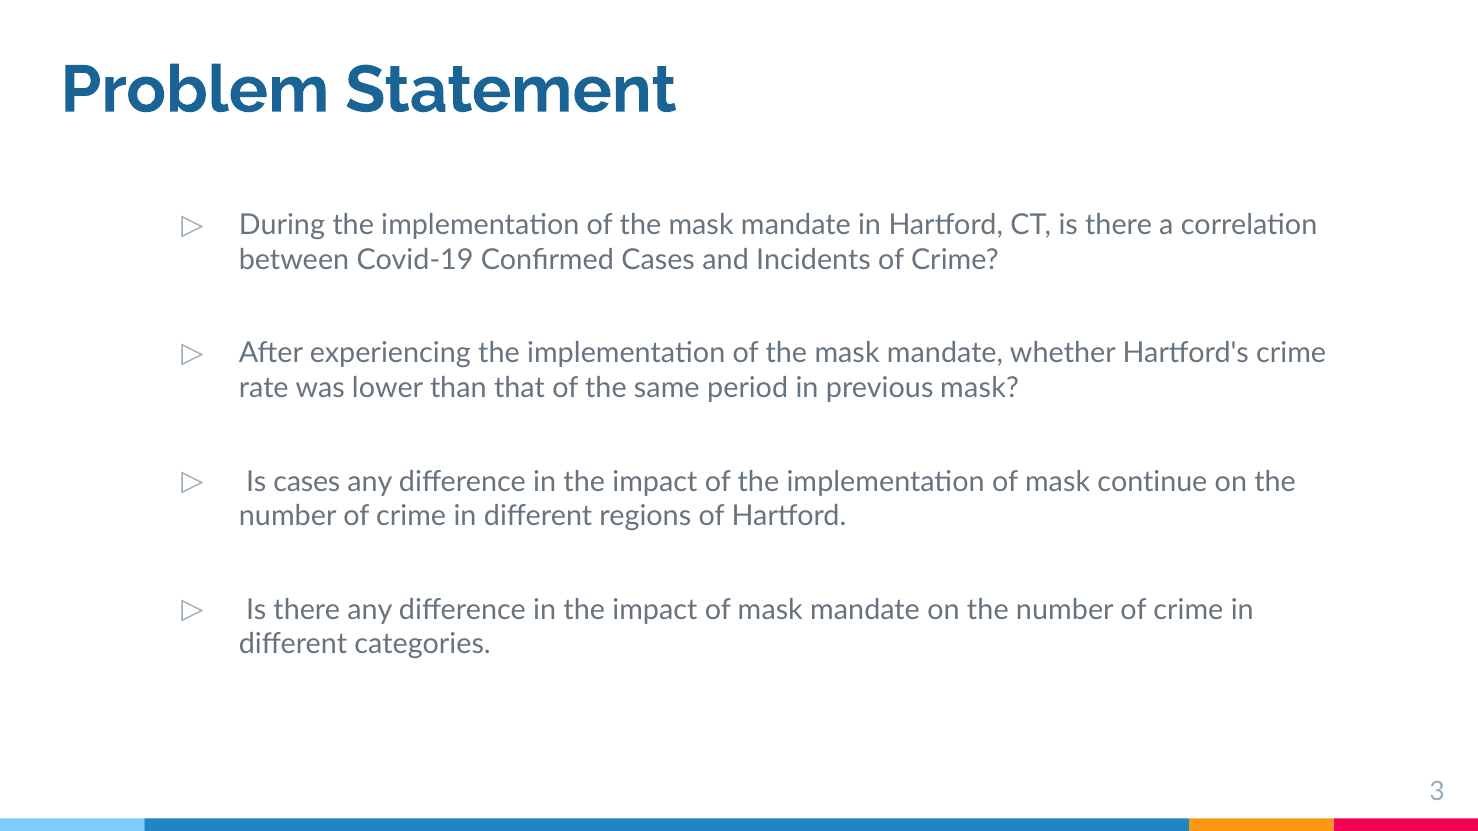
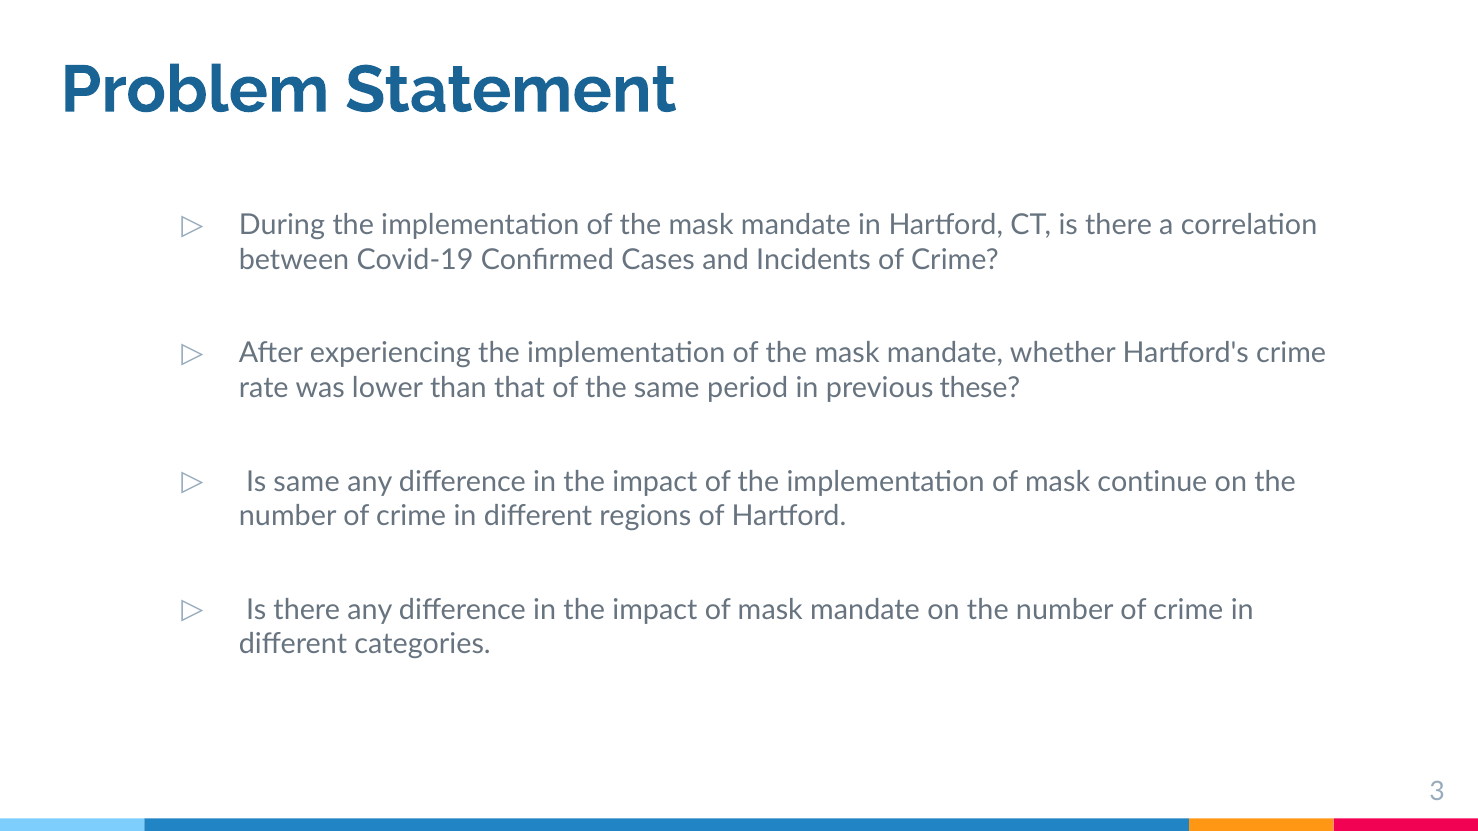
previous mask: mask -> these
Is cases: cases -> same
